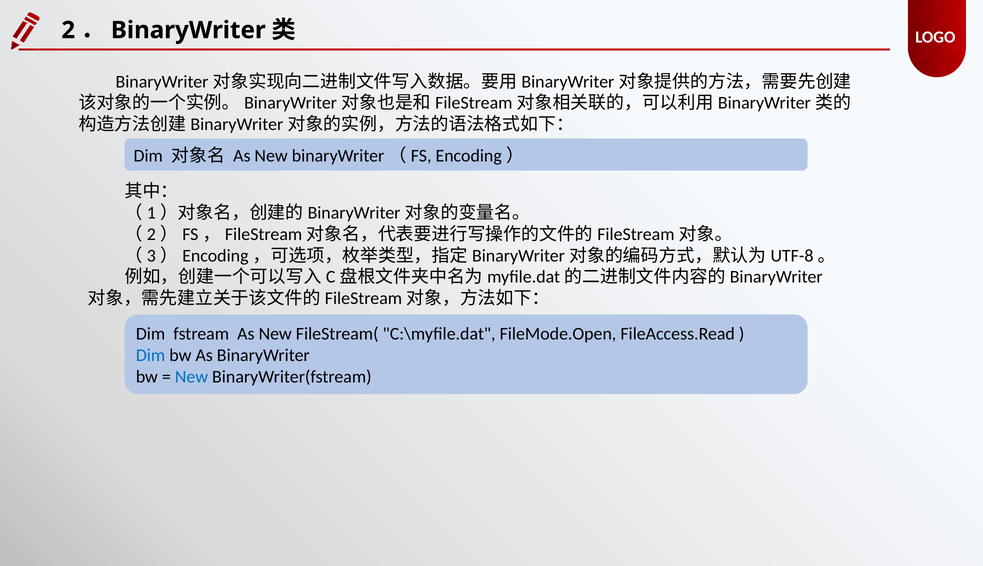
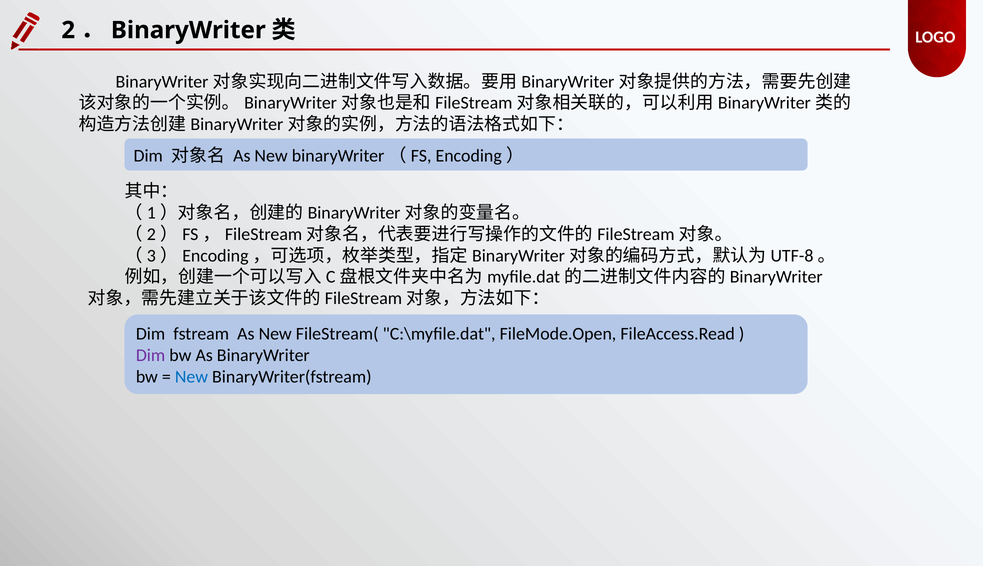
Dim at (151, 355) colour: blue -> purple
